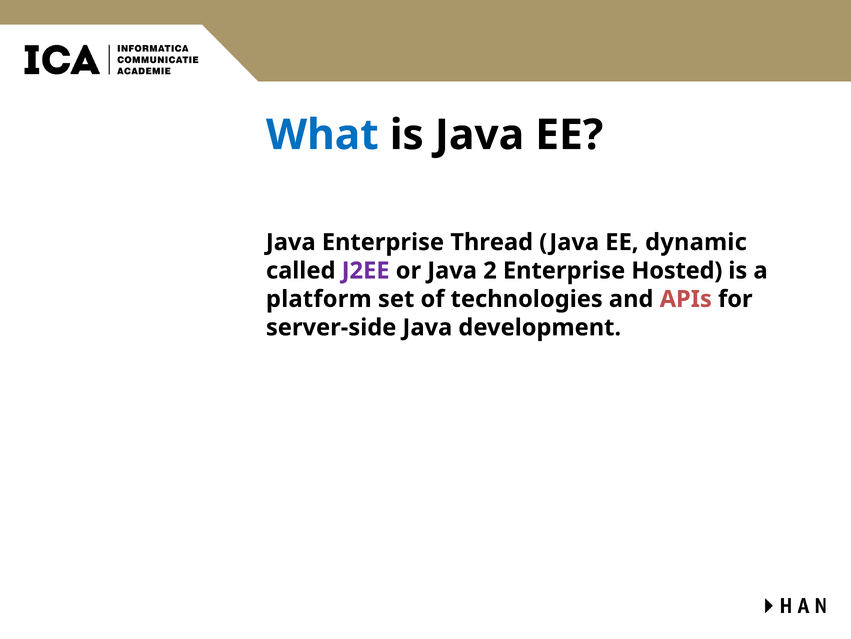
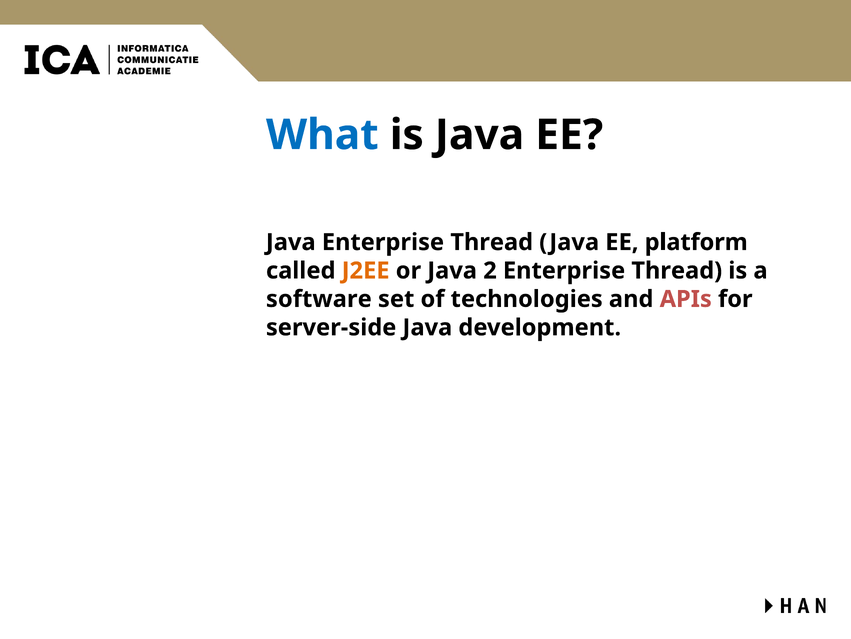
dynamic: dynamic -> platform
J2EE colour: purple -> orange
2 Enterprise Hosted: Hosted -> Thread
platform: platform -> software
